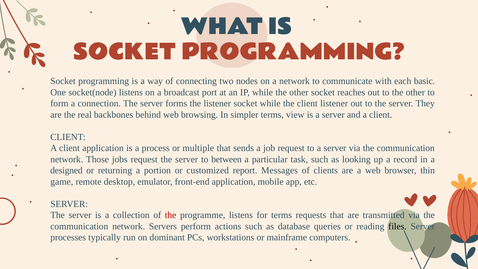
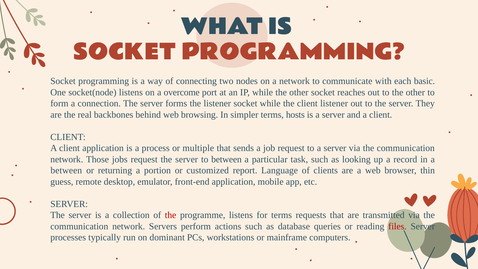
broadcast: broadcast -> overcome
view: view -> hosts
designed at (66, 170): designed -> between
Messages: Messages -> Language
game: game -> guess
files colour: black -> red
